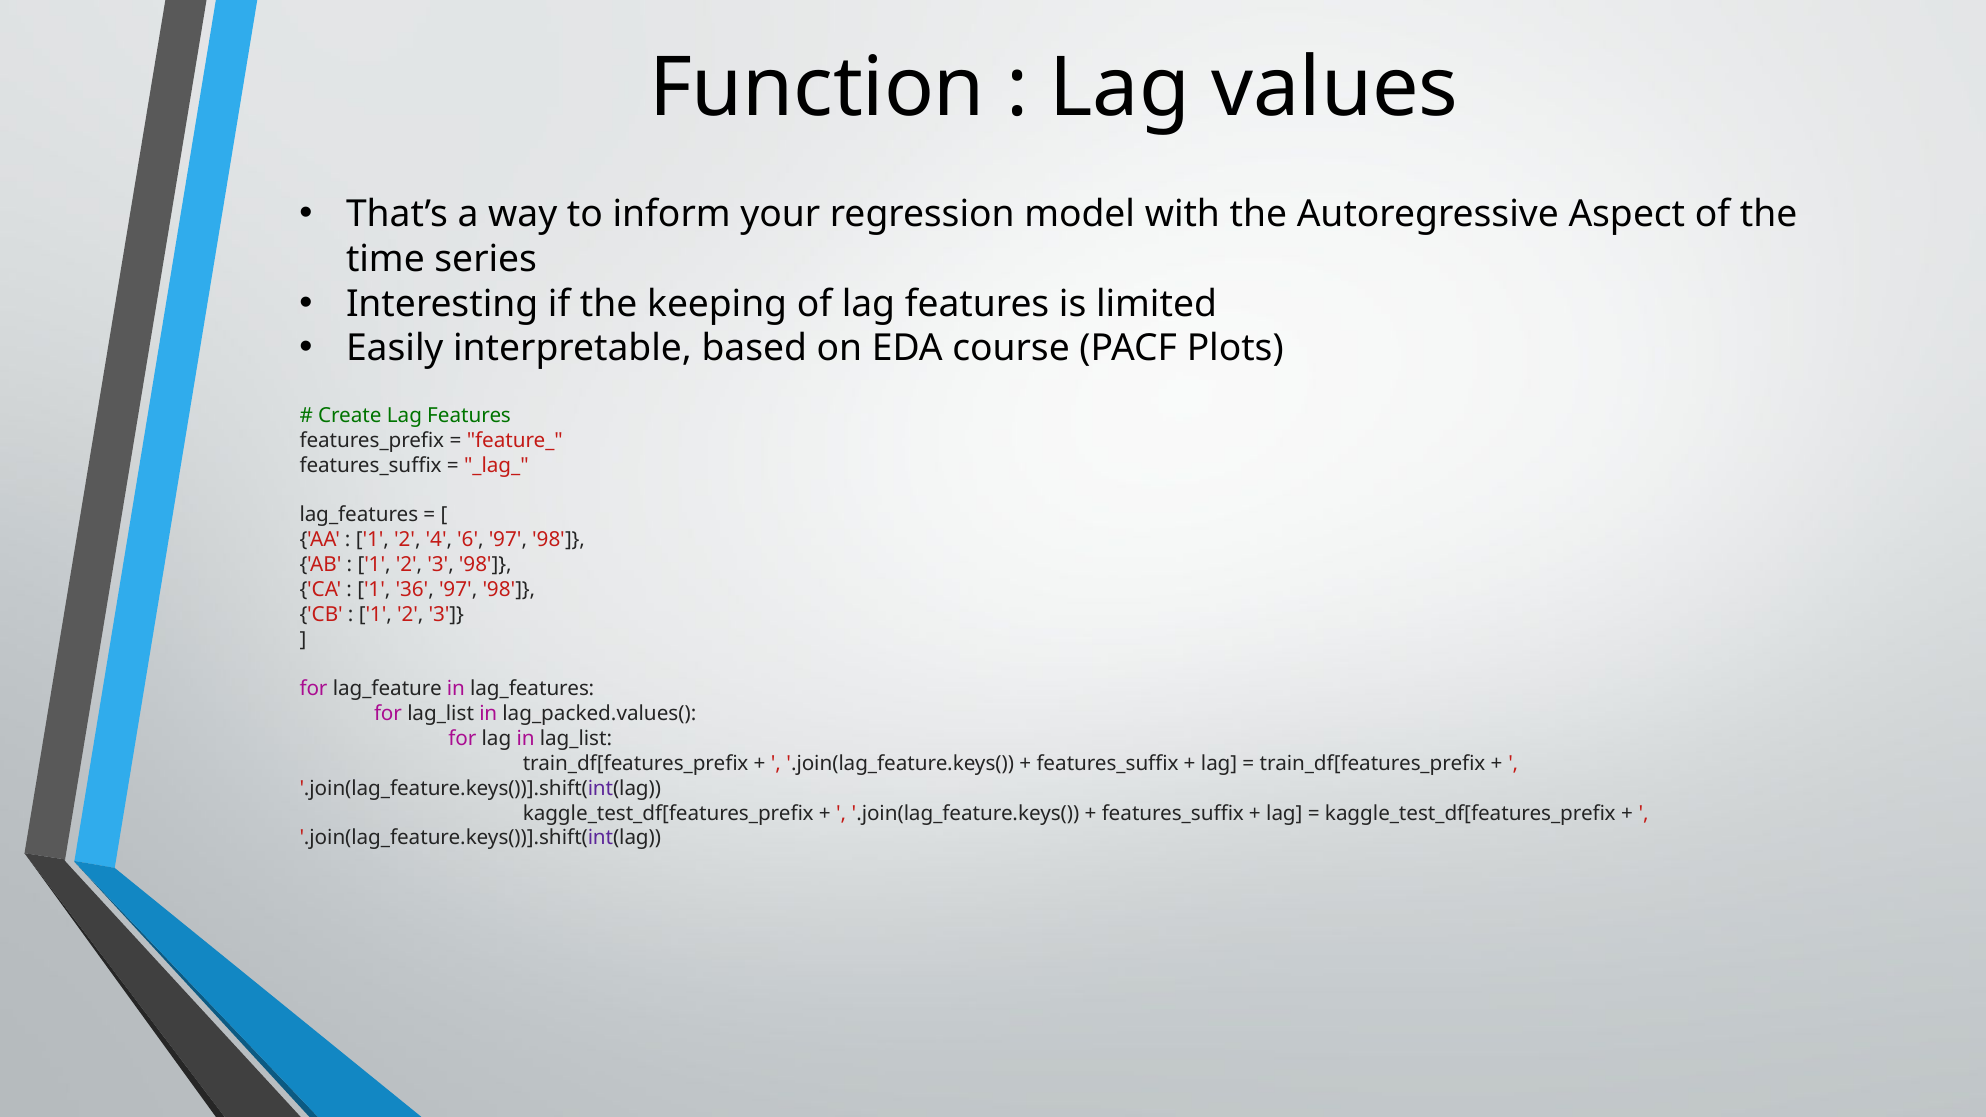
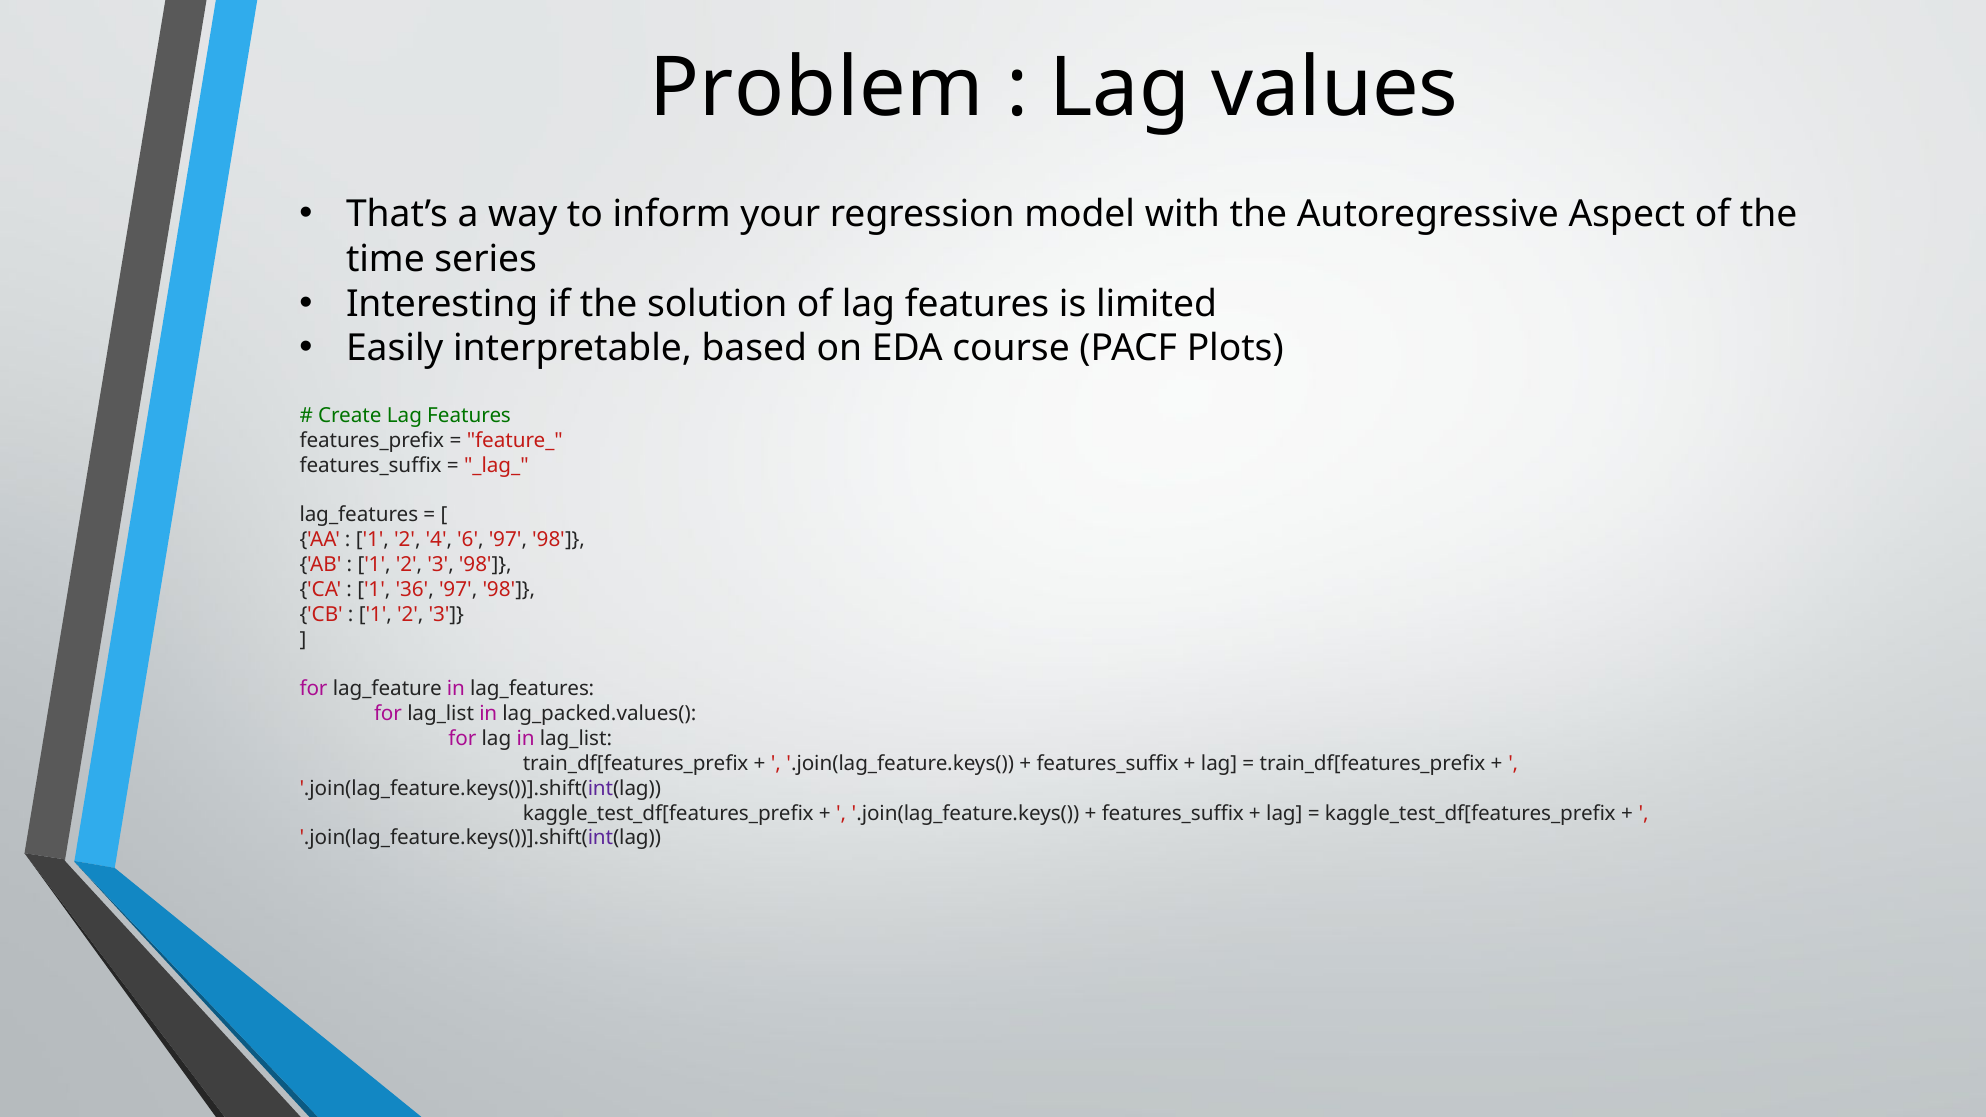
Function: Function -> Problem
keeping: keeping -> solution
